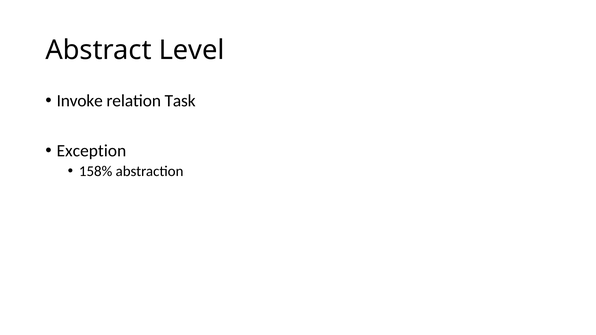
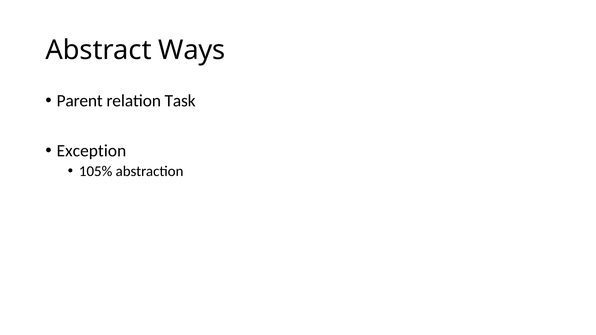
Level: Level -> Ways
Invoke: Invoke -> Parent
158%: 158% -> 105%
